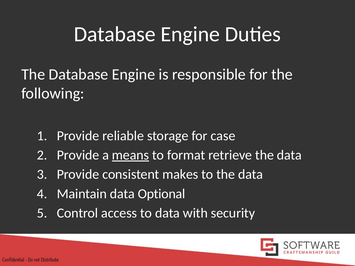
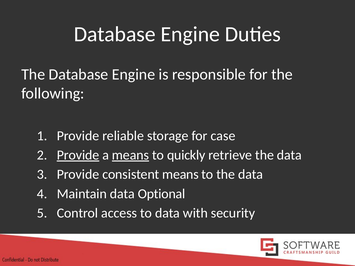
Provide at (78, 155) underline: none -> present
format: format -> quickly
consistent makes: makes -> means
